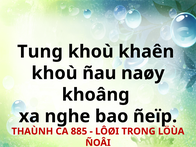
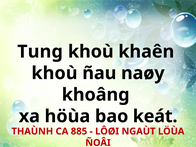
nghe: nghe -> höùa
ñeïp: ñeïp -> keát
TRONG: TRONG -> NGAÙT
